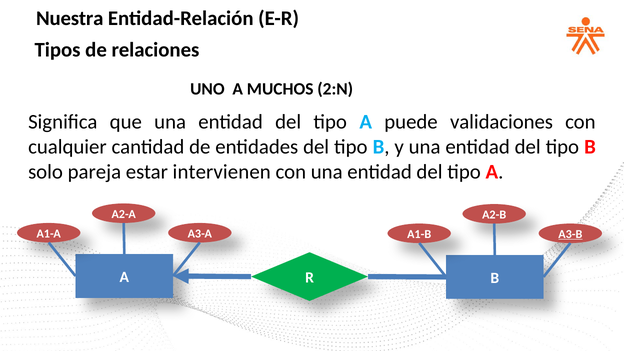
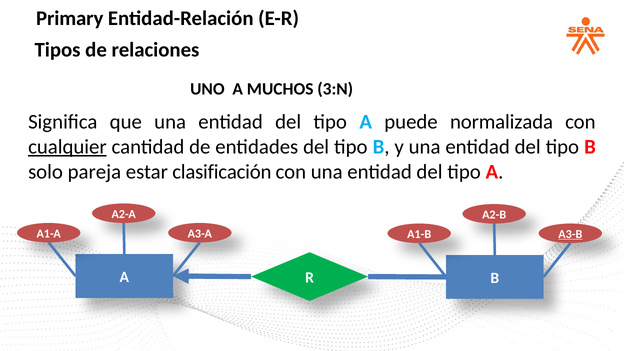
Nuestra: Nuestra -> Primary
2:N: 2:N -> 3:N
validaciones: validaciones -> normalizada
cualquier underline: none -> present
intervienen: intervienen -> clasificación
